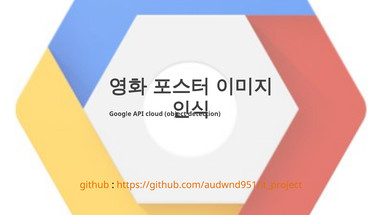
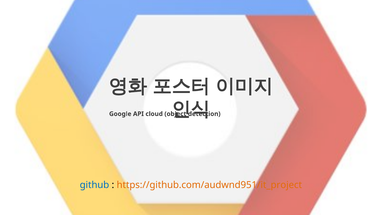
github colour: orange -> blue
